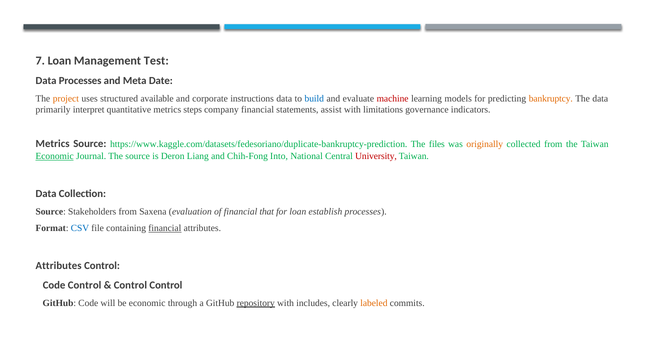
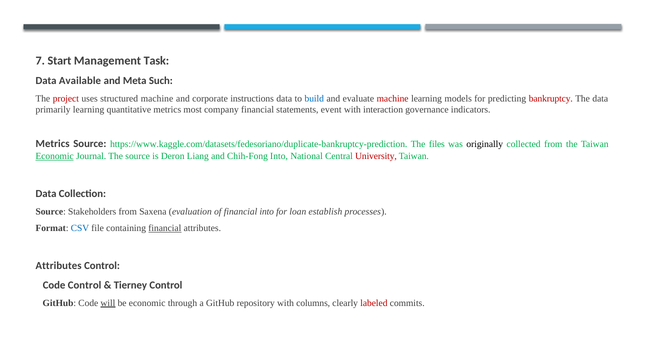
7 Loan: Loan -> Start
Test: Test -> Task
Data Processes: Processes -> Available
Date: Date -> Such
project colour: orange -> red
structured available: available -> machine
bankruptcy colour: orange -> red
primarily interpret: interpret -> learning
steps: steps -> most
assist: assist -> event
limitations: limitations -> interaction
originally colour: orange -> black
financial that: that -> into
Control at (130, 285): Control -> Tierney
will underline: none -> present
repository underline: present -> none
includes: includes -> columns
labeled colour: orange -> red
